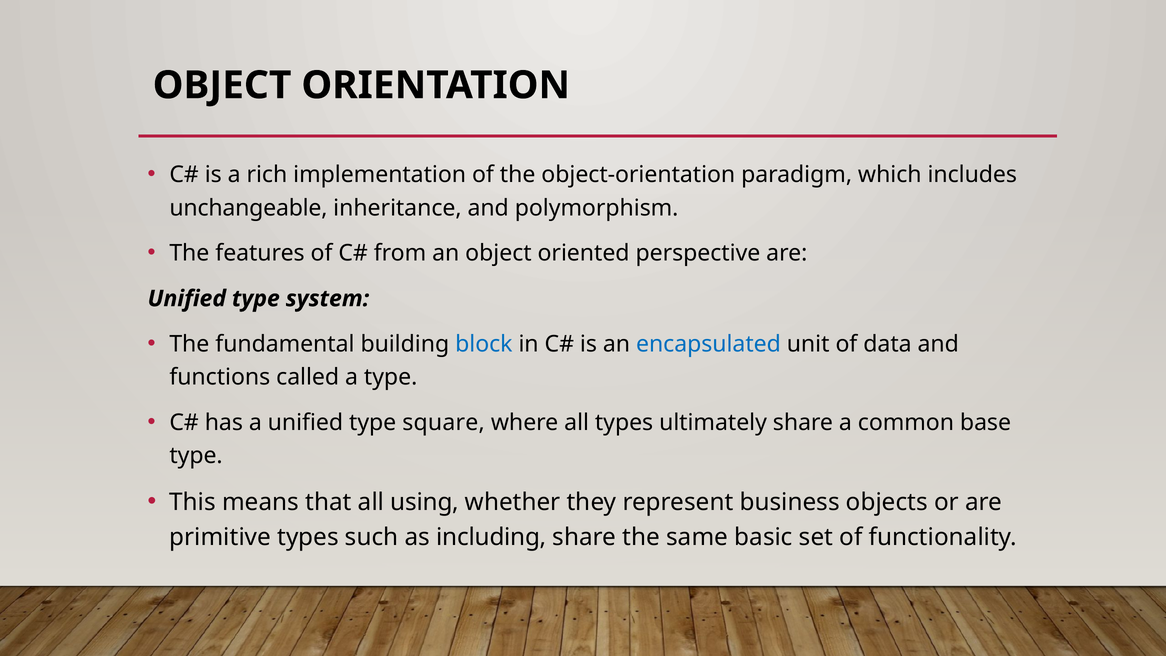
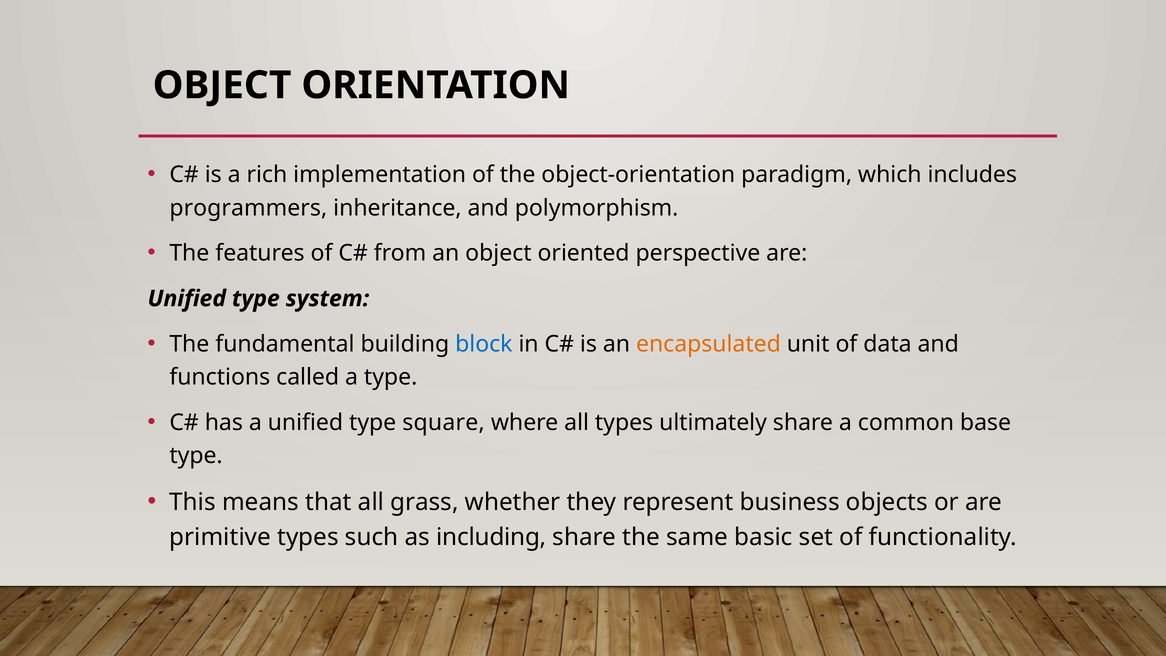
unchangeable: unchangeable -> programmers
encapsulated colour: blue -> orange
using: using -> grass
